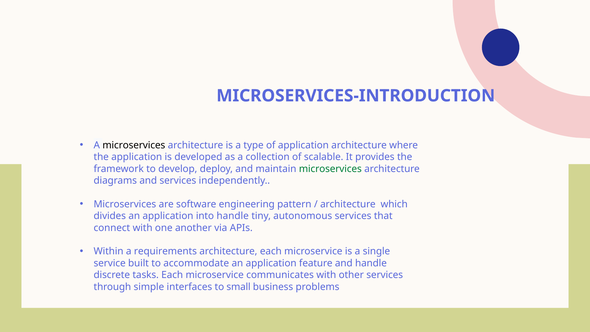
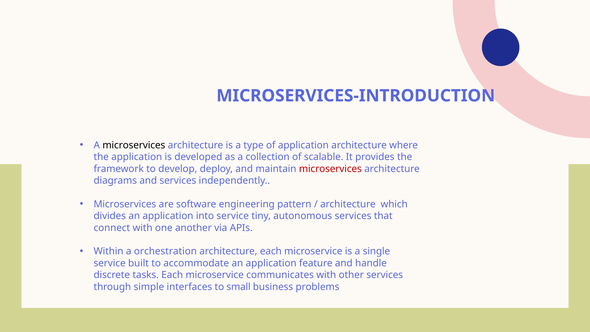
microservices at (330, 169) colour: green -> red
into handle: handle -> service
requirements: requirements -> orchestration
